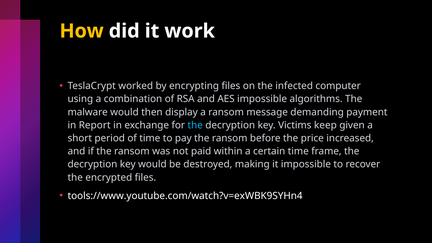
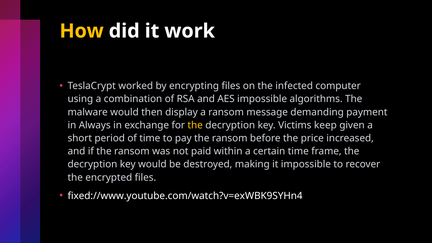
Report: Report -> Always
the at (195, 125) colour: light blue -> yellow
tools://www.youtube.com/watch?v=exWBK9SYHn4: tools://www.youtube.com/watch?v=exWBK9SYHn4 -> fixed://www.youtube.com/watch?v=exWBK9SYHn4
